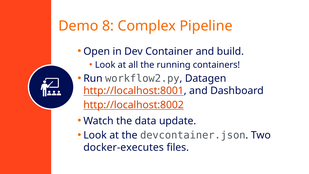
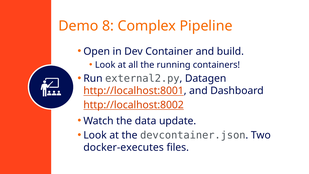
workflow2.py: workflow2.py -> external2.py
